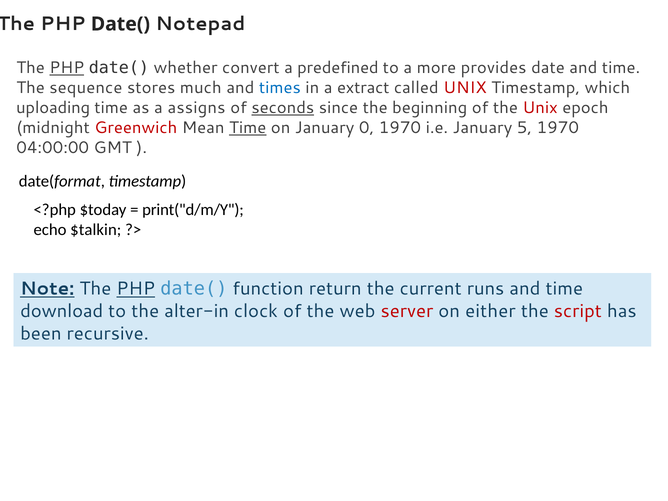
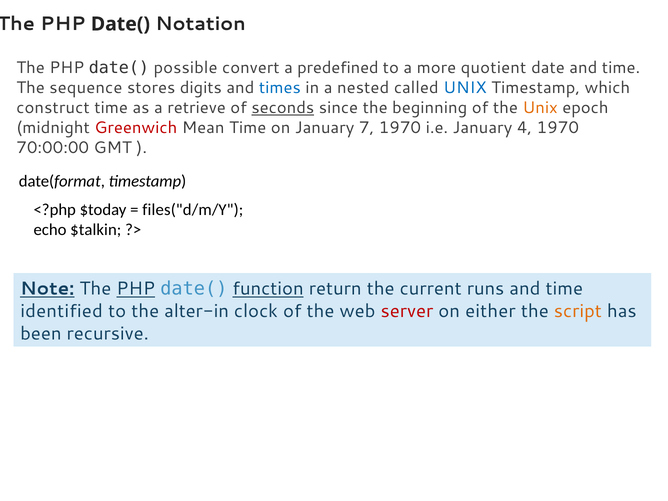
Notepad: Notepad -> Notation
PHP at (67, 68) underline: present -> none
whether: whether -> possible
provides: provides -> quotient
much: much -> digits
extract: extract -> nested
UNIX at (465, 88) colour: red -> blue
uploading: uploading -> construct
assigns: assigns -> retrieve
Unix at (540, 108) colour: red -> orange
Time at (248, 128) underline: present -> none
0: 0 -> 7
5: 5 -> 4
04:00:00: 04:00:00 -> 70:00:00
print("d/m/Y: print("d/m/Y -> files("d/m/Y
function underline: none -> present
download: download -> identified
script colour: red -> orange
